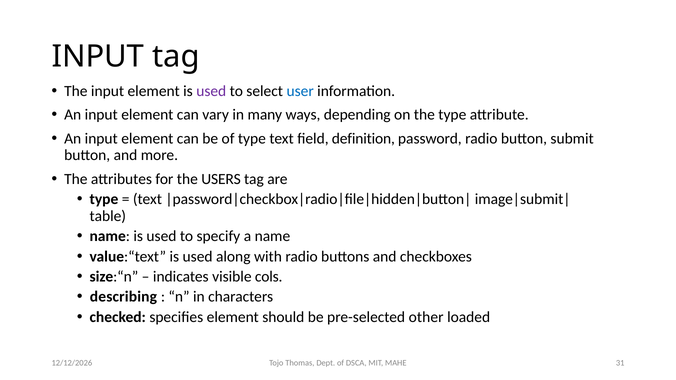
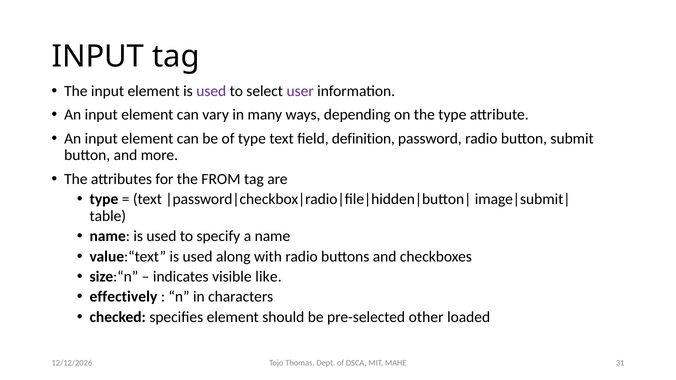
user colour: blue -> purple
USERS: USERS -> FROM
cols: cols -> like
describing: describing -> effectively
